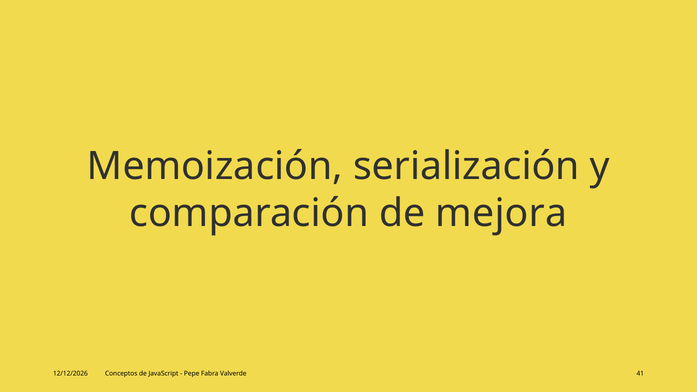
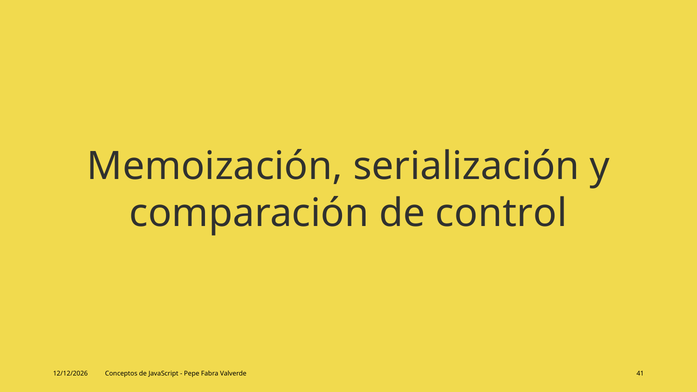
mejora: mejora -> control
